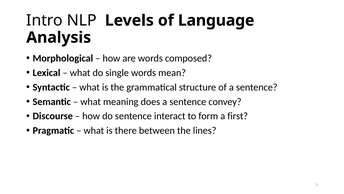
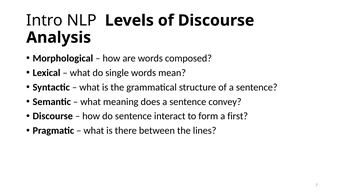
of Language: Language -> Discourse
